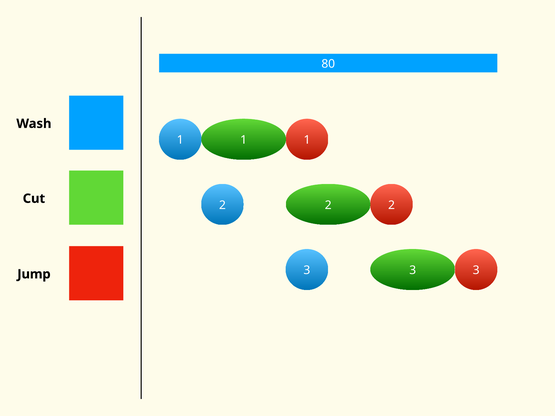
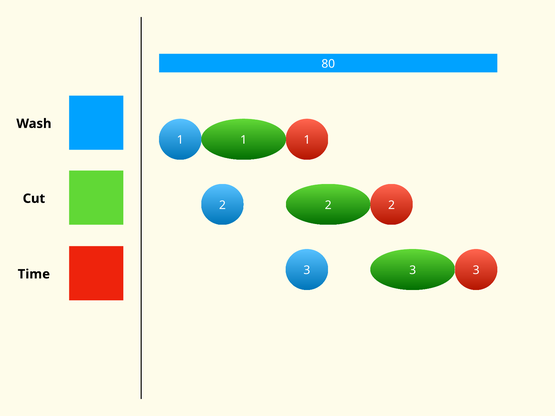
Jump: Jump -> Time
